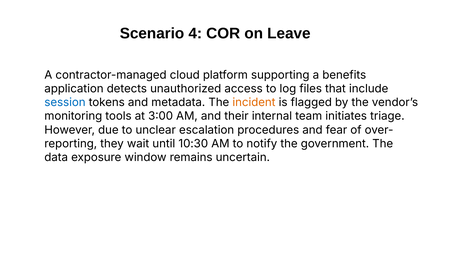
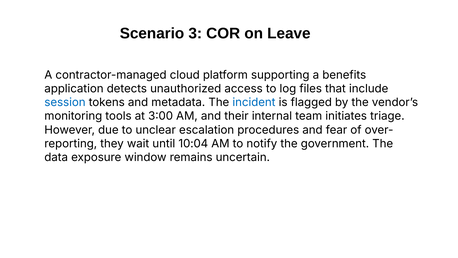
4: 4 -> 3
incident colour: orange -> blue
10:30: 10:30 -> 10:04
